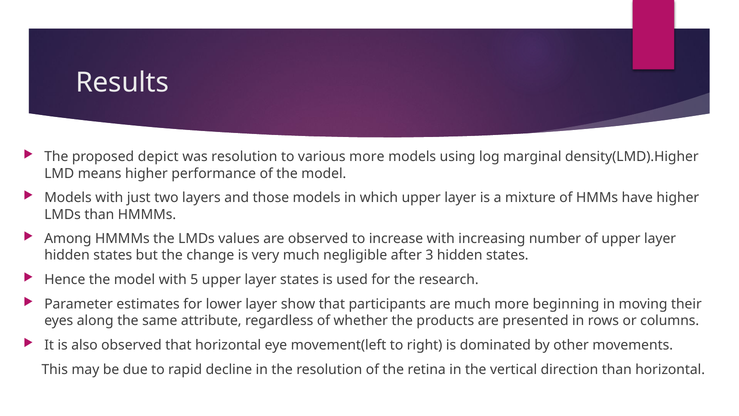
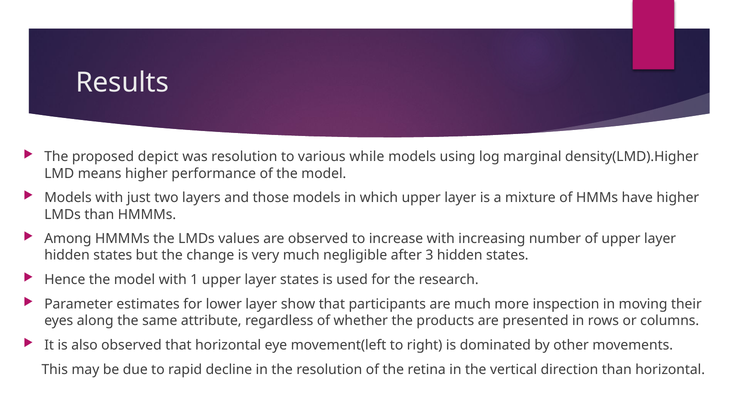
various more: more -> while
5: 5 -> 1
beginning: beginning -> inspection
